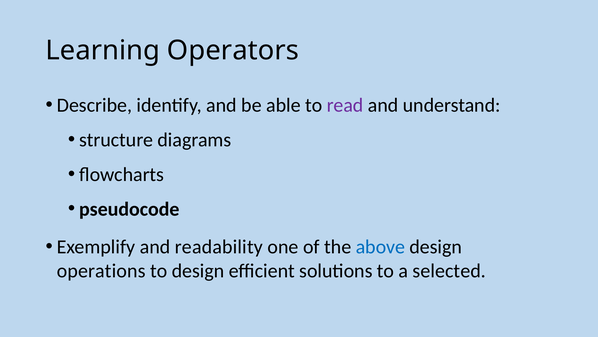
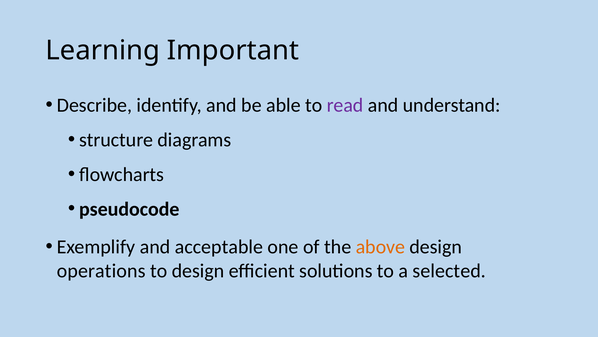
Operators: Operators -> Important
readability: readability -> acceptable
above colour: blue -> orange
